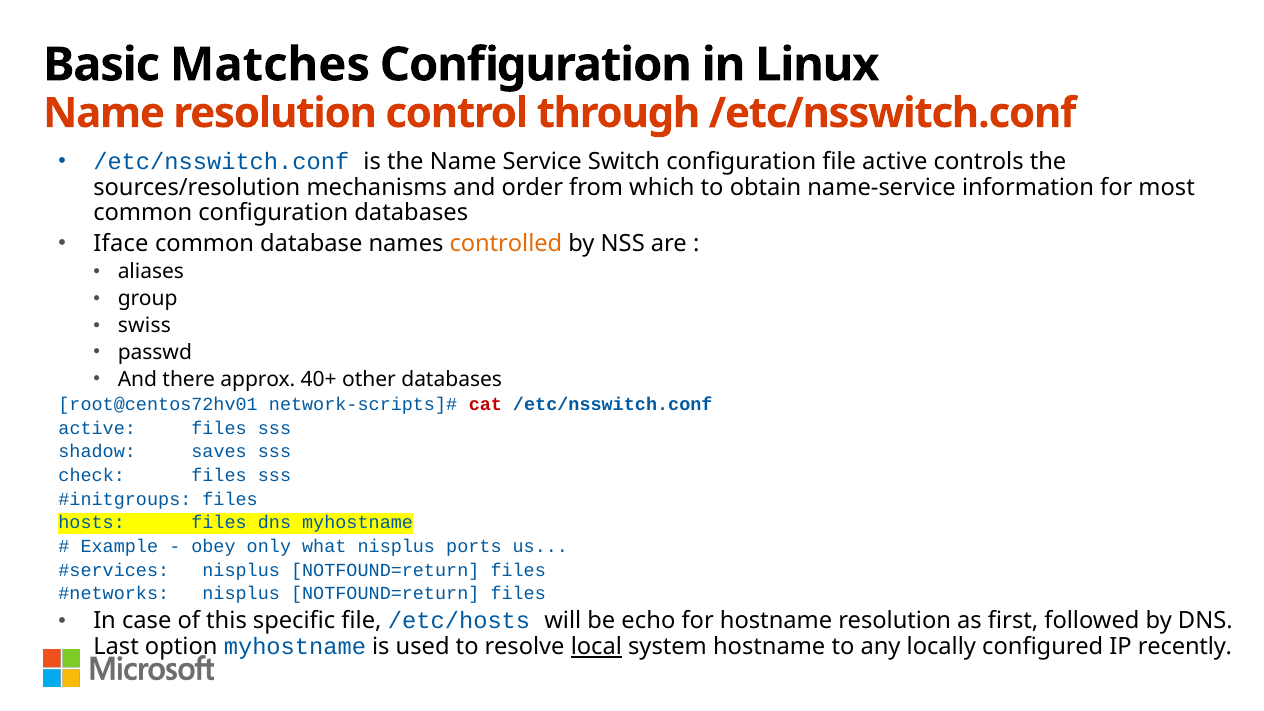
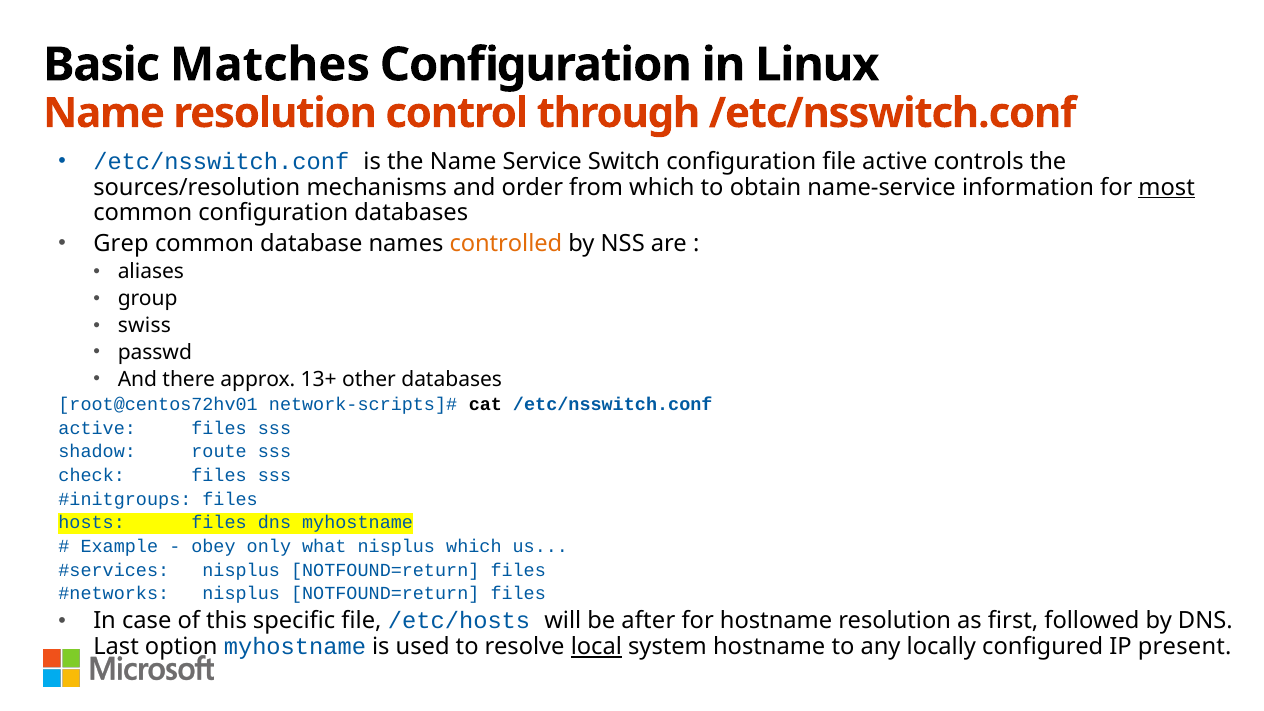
most underline: none -> present
Iface: Iface -> Grep
40+: 40+ -> 13+
cat colour: red -> black
saves: saves -> route
nisplus ports: ports -> which
echo: echo -> after
recently: recently -> present
